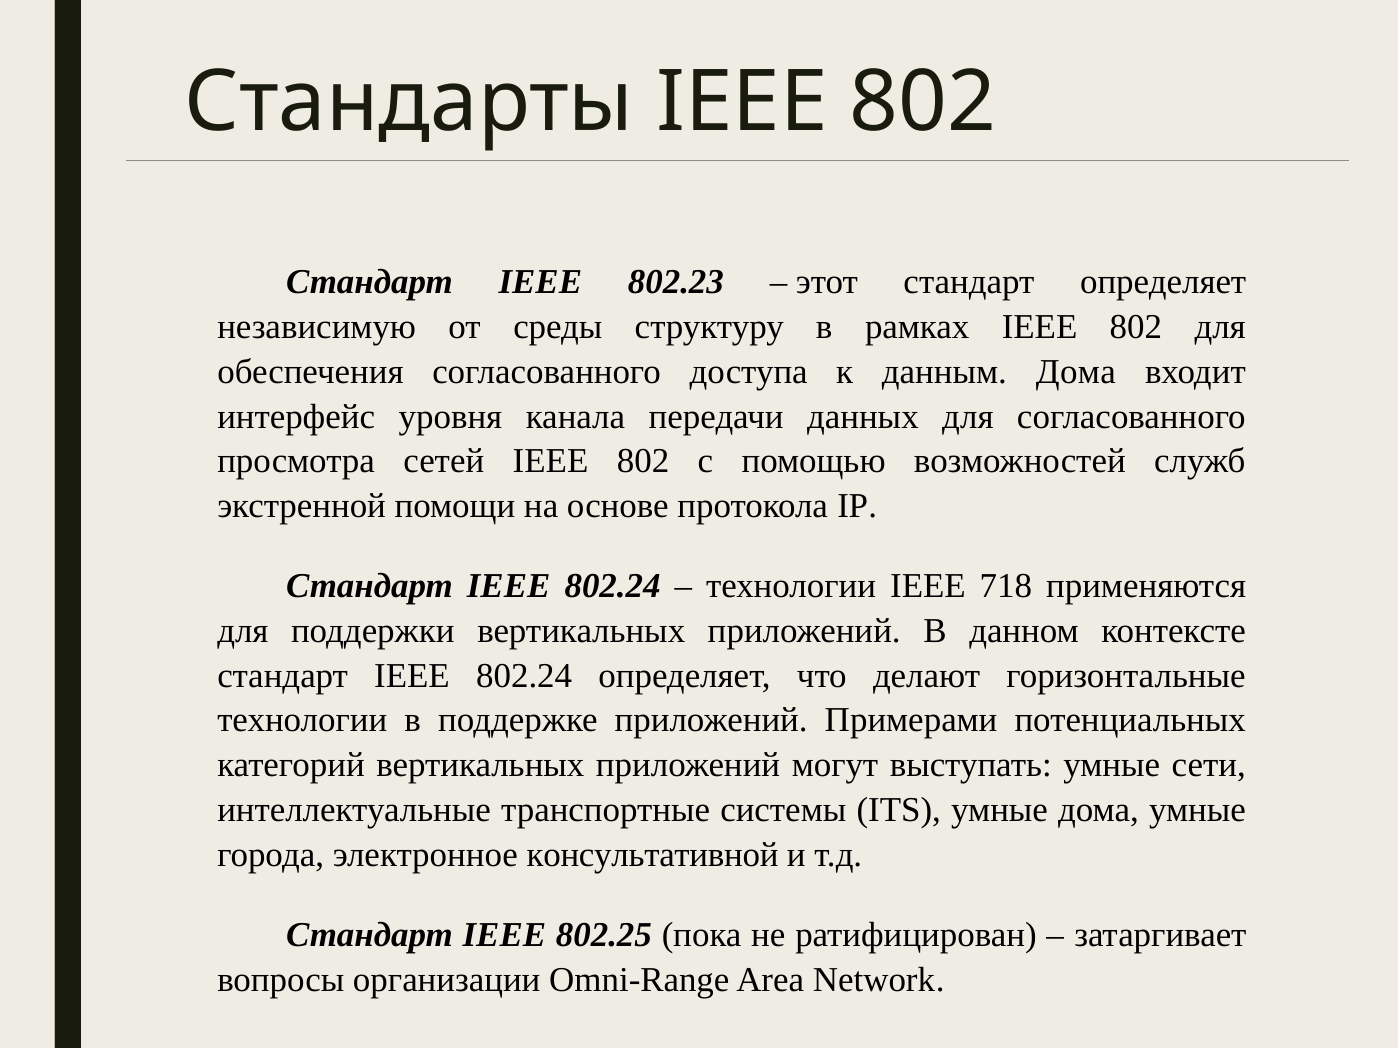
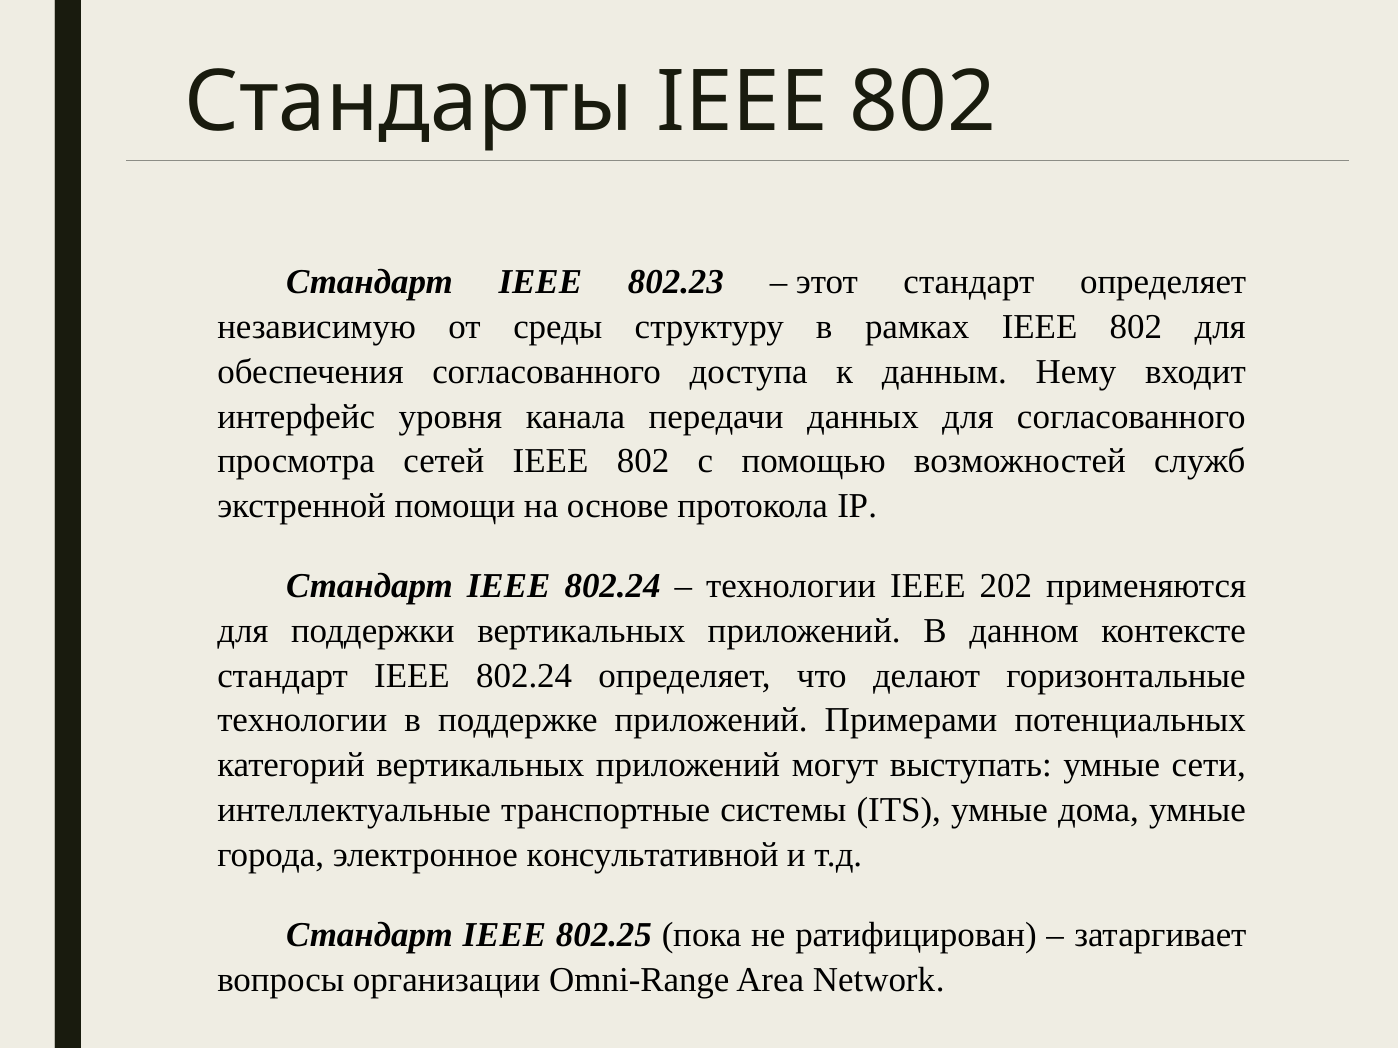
данным Дома: Дома -> Нему
718: 718 -> 202
